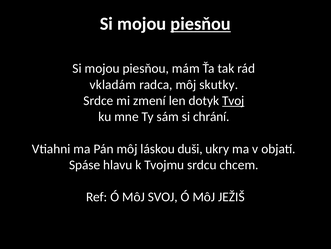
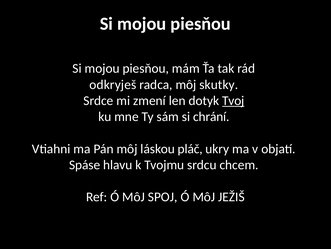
piesňou at (201, 24) underline: present -> none
vkladám: vkladám -> odkryješ
duši: duši -> pláč
SVOJ: SVOJ -> SPOJ
